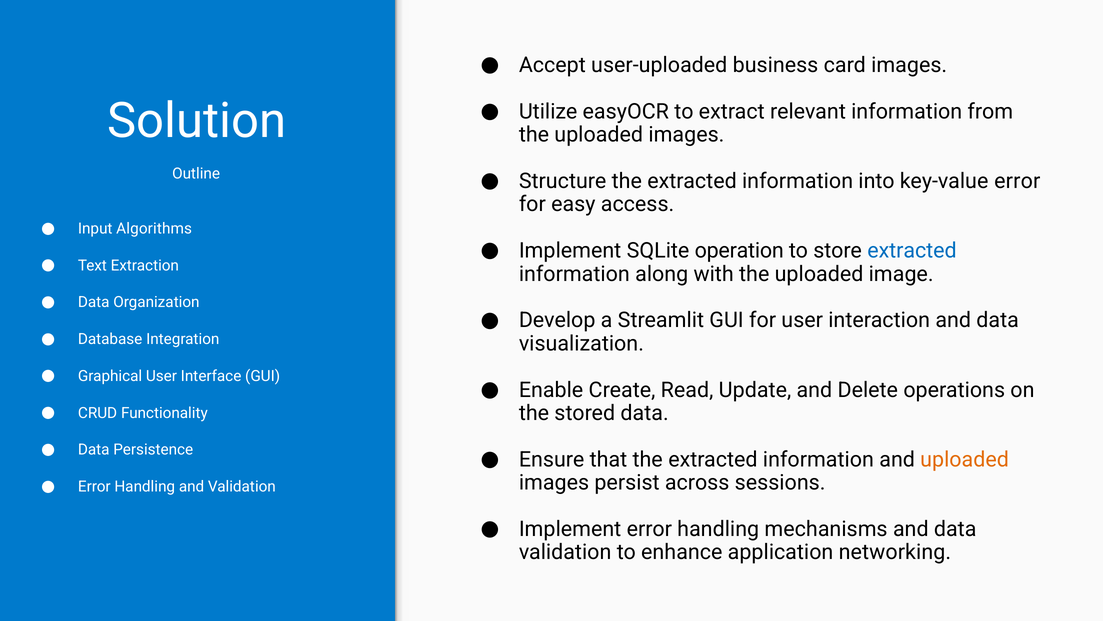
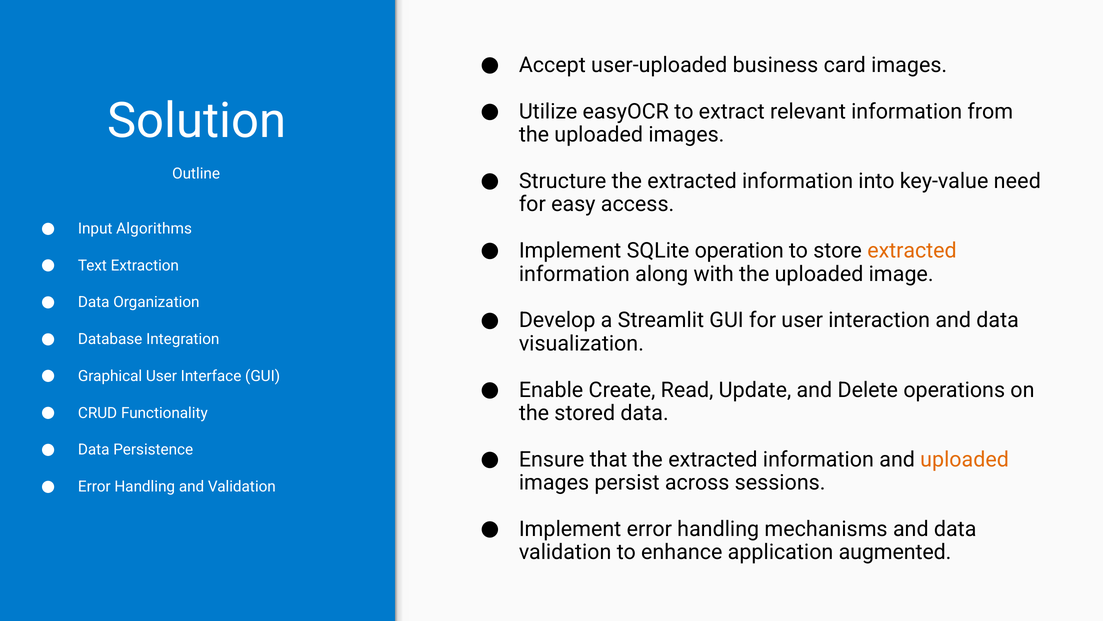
key-value error: error -> need
extracted at (912, 251) colour: blue -> orange
networking: networking -> augmented
